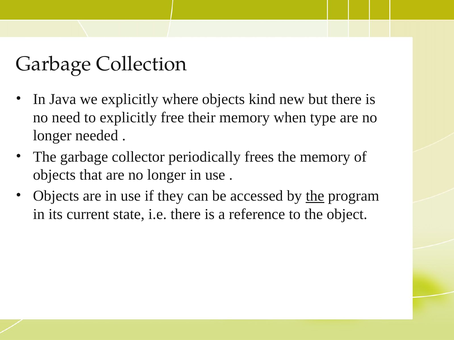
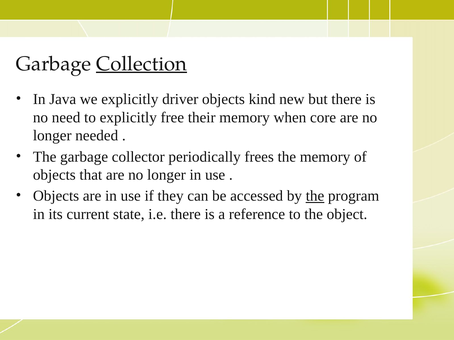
Collection underline: none -> present
where: where -> driver
type: type -> core
